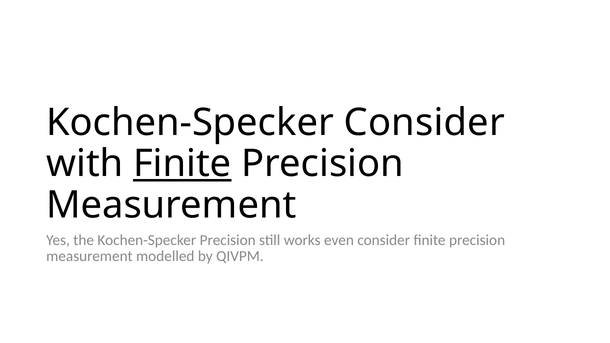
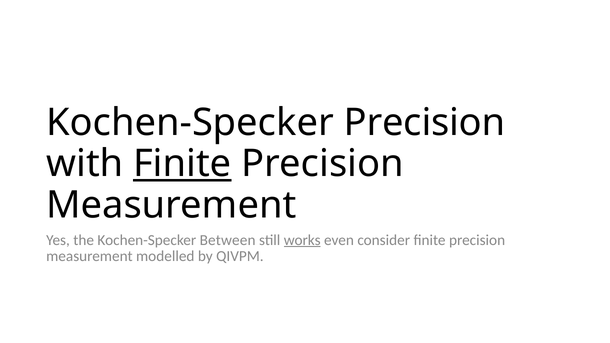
Kochen-Specker Consider: Consider -> Precision
Kochen-Specker Precision: Precision -> Between
works underline: none -> present
